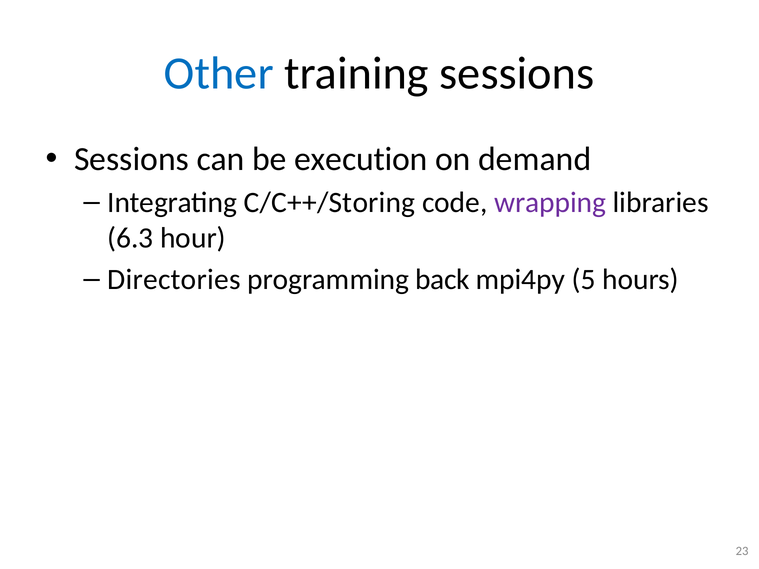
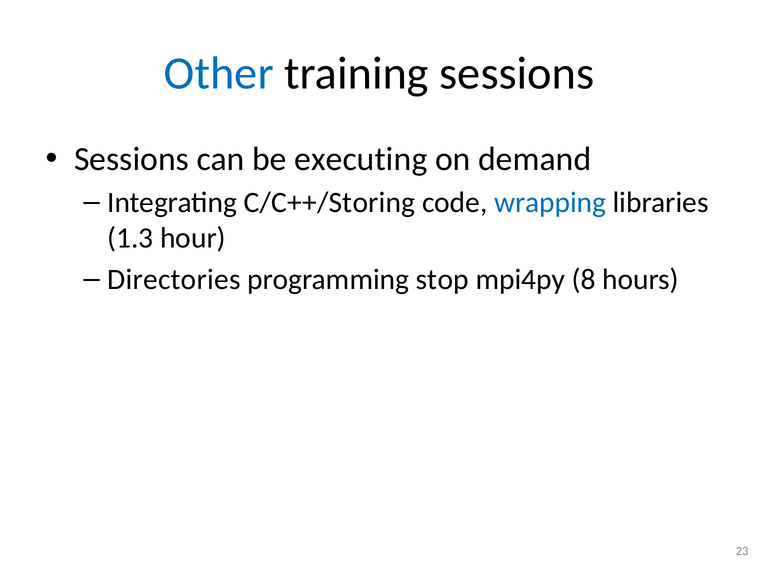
execution: execution -> executing
wrapping colour: purple -> blue
6.3: 6.3 -> 1.3
back: back -> stop
5: 5 -> 8
